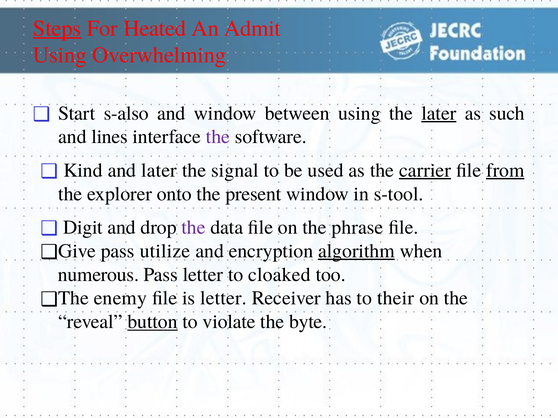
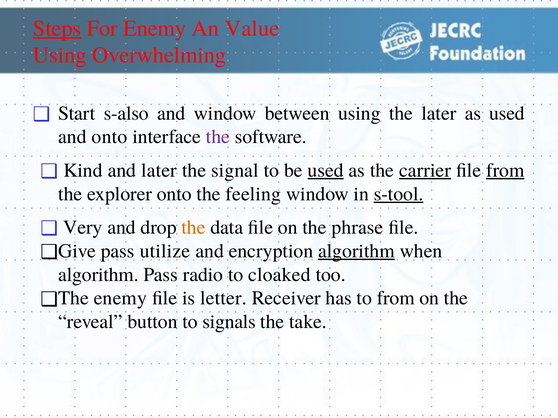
For Heated: Heated -> Enemy
Admit: Admit -> Value
later at (439, 113) underline: present -> none
as such: such -> used
and lines: lines -> onto
used at (326, 170) underline: none -> present
present: present -> feeling
s-tool underline: none -> present
Digit: Digit -> Very
the at (194, 228) colour: purple -> orange
numerous at (98, 275): numerous -> algorithm
Pass letter: letter -> radio
to their: their -> from
button underline: present -> none
violate: violate -> signals
byte: byte -> take
